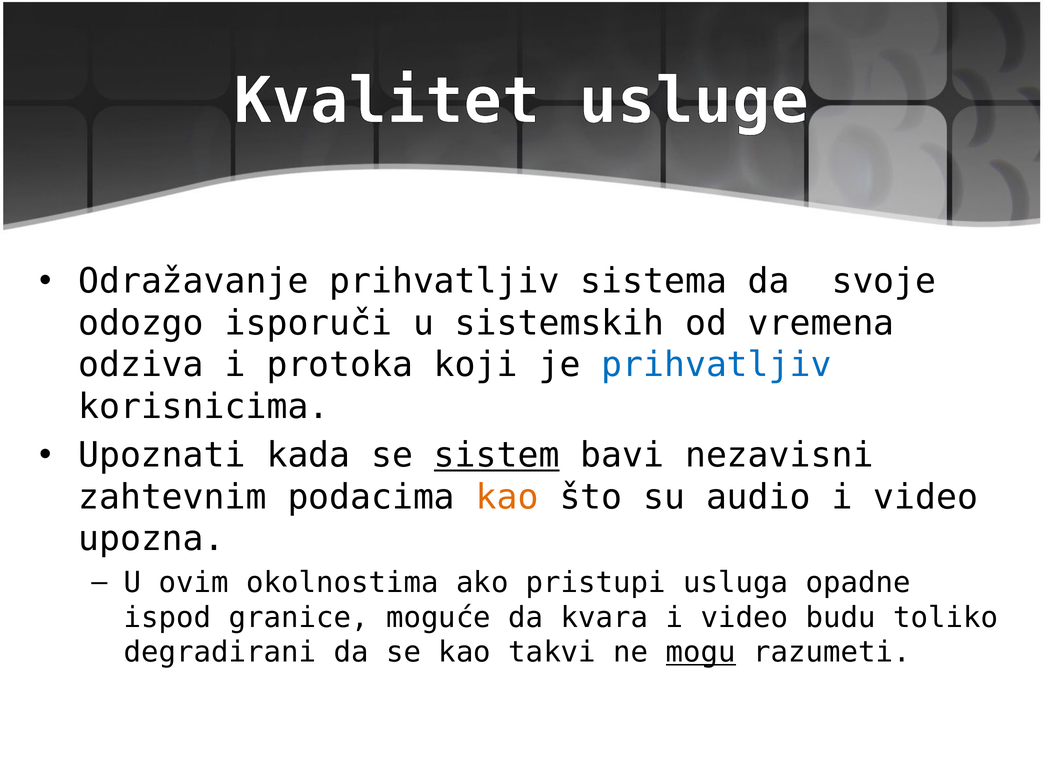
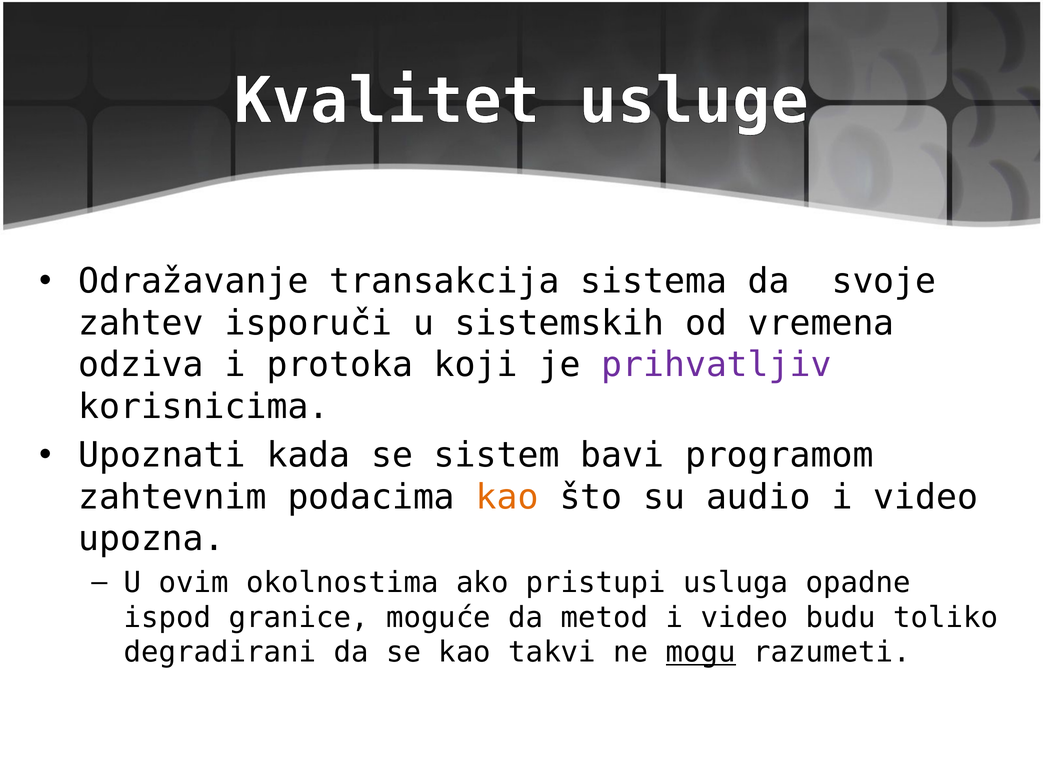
Odražavanje prihvatljiv: prihvatljiv -> transakcija
odozgo: odozgo -> zahtev
prihvatljiv at (717, 365) colour: blue -> purple
sistem underline: present -> none
nezavisni: nezavisni -> programom
kvara: kvara -> metod
